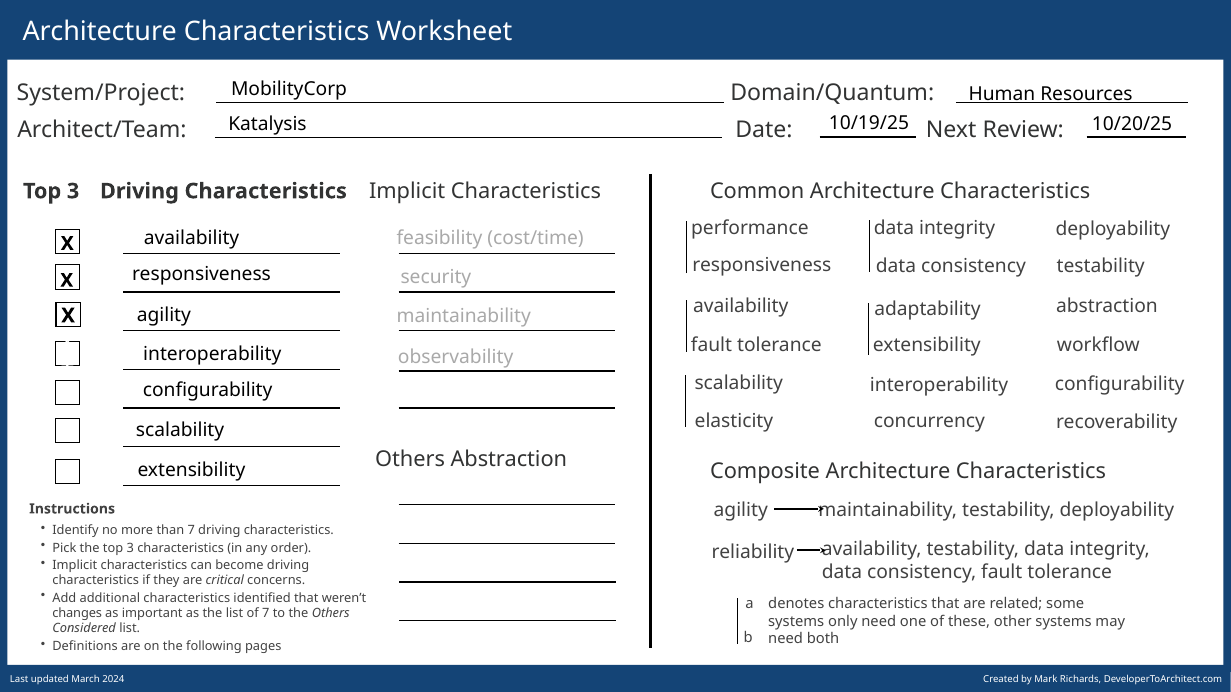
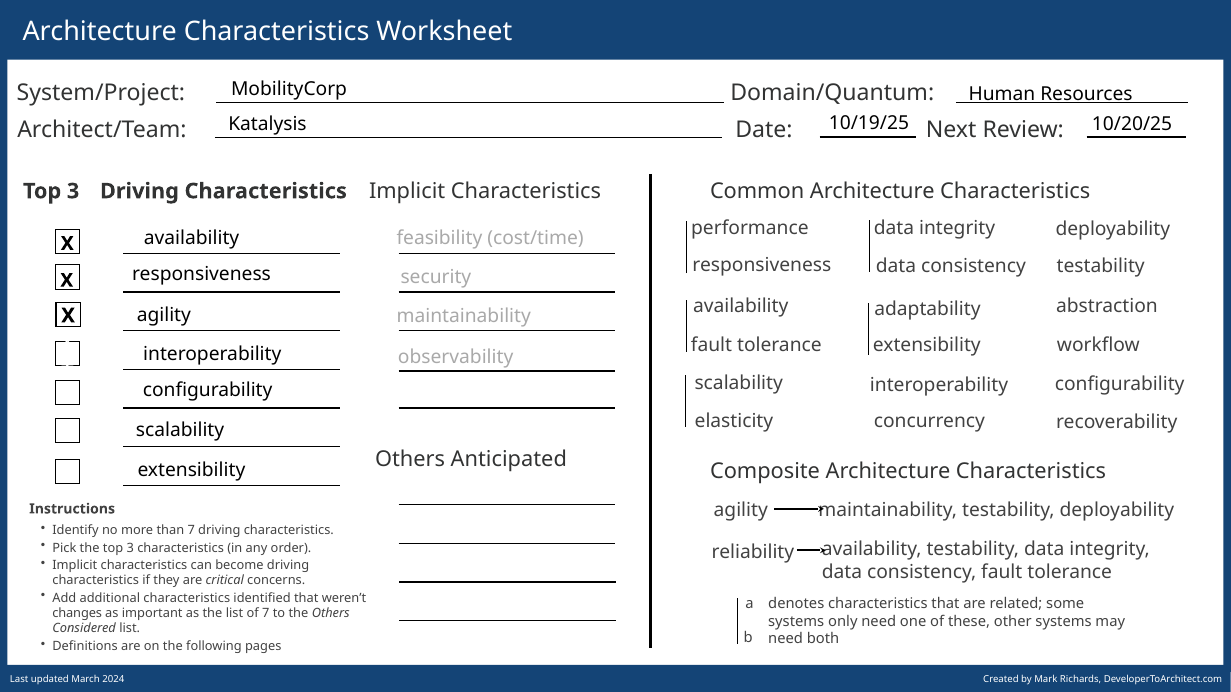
Others Abstraction: Abstraction -> Anticipated
